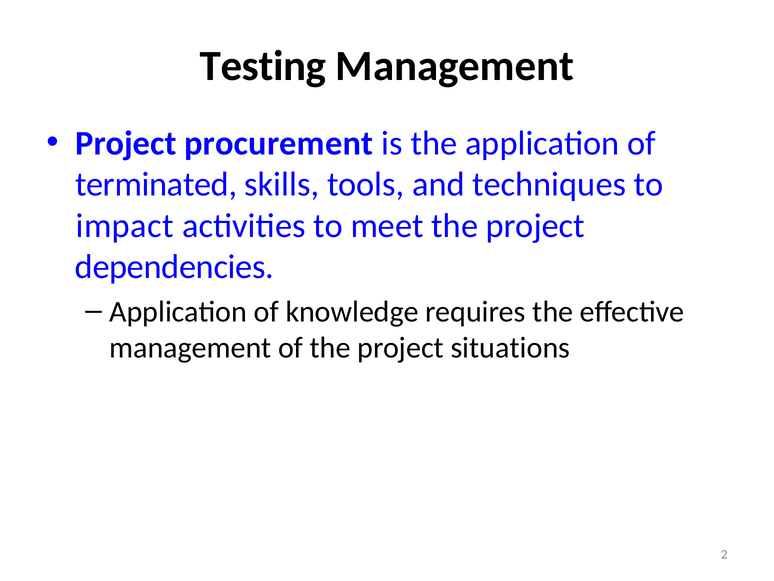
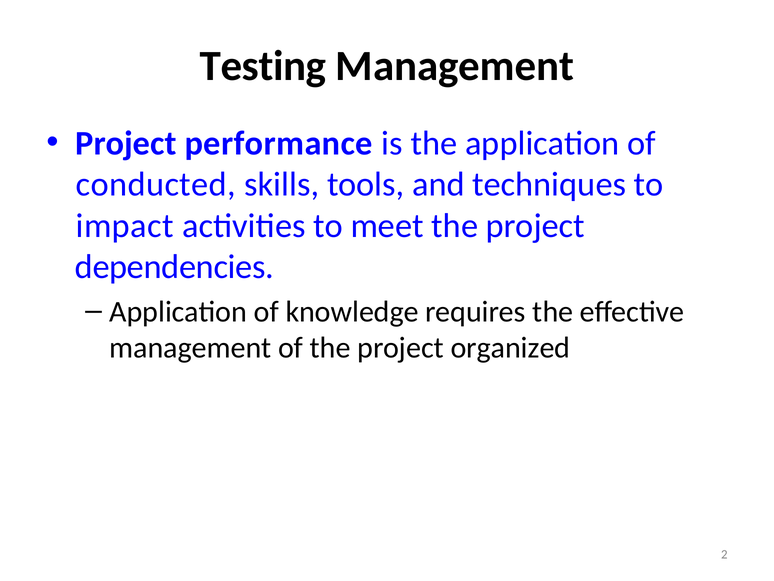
procurement: procurement -> performance
terminated: terminated -> conducted
situations: situations -> organized
